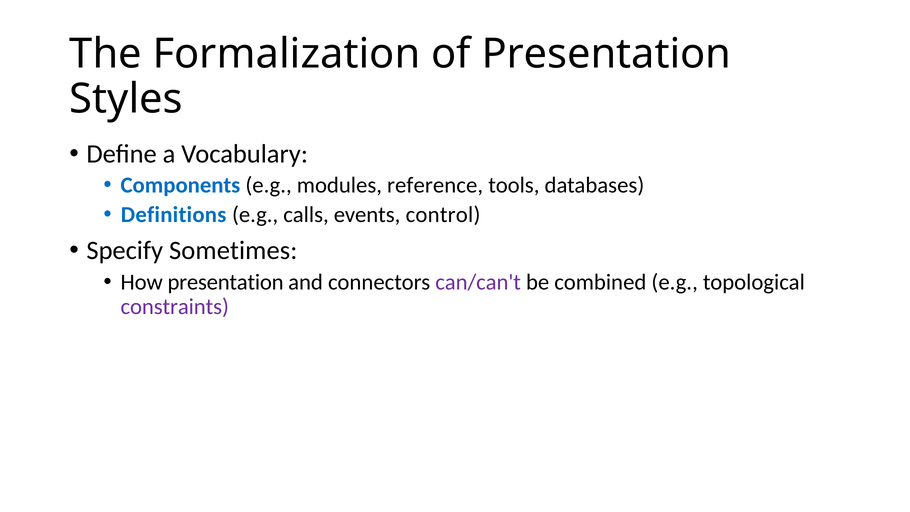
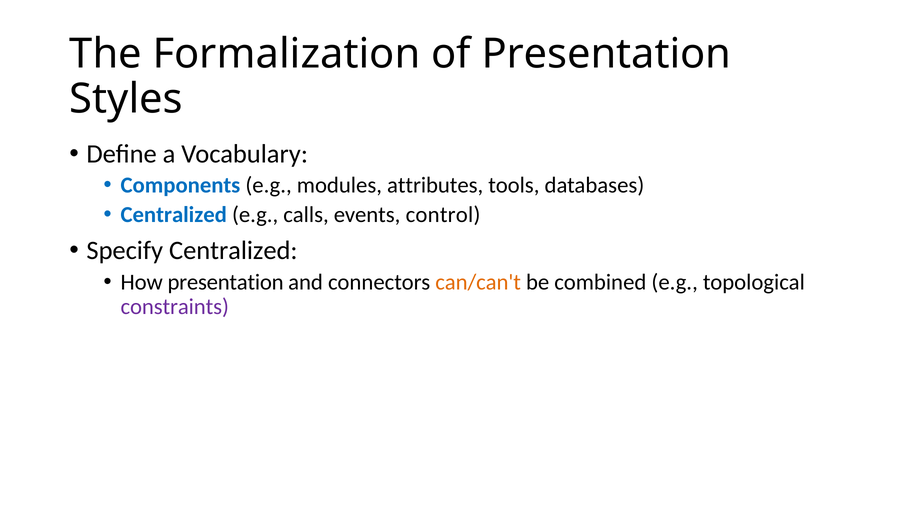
reference: reference -> attributes
Definitions at (174, 215): Definitions -> Centralized
Specify Sometimes: Sometimes -> Centralized
can/can't colour: purple -> orange
